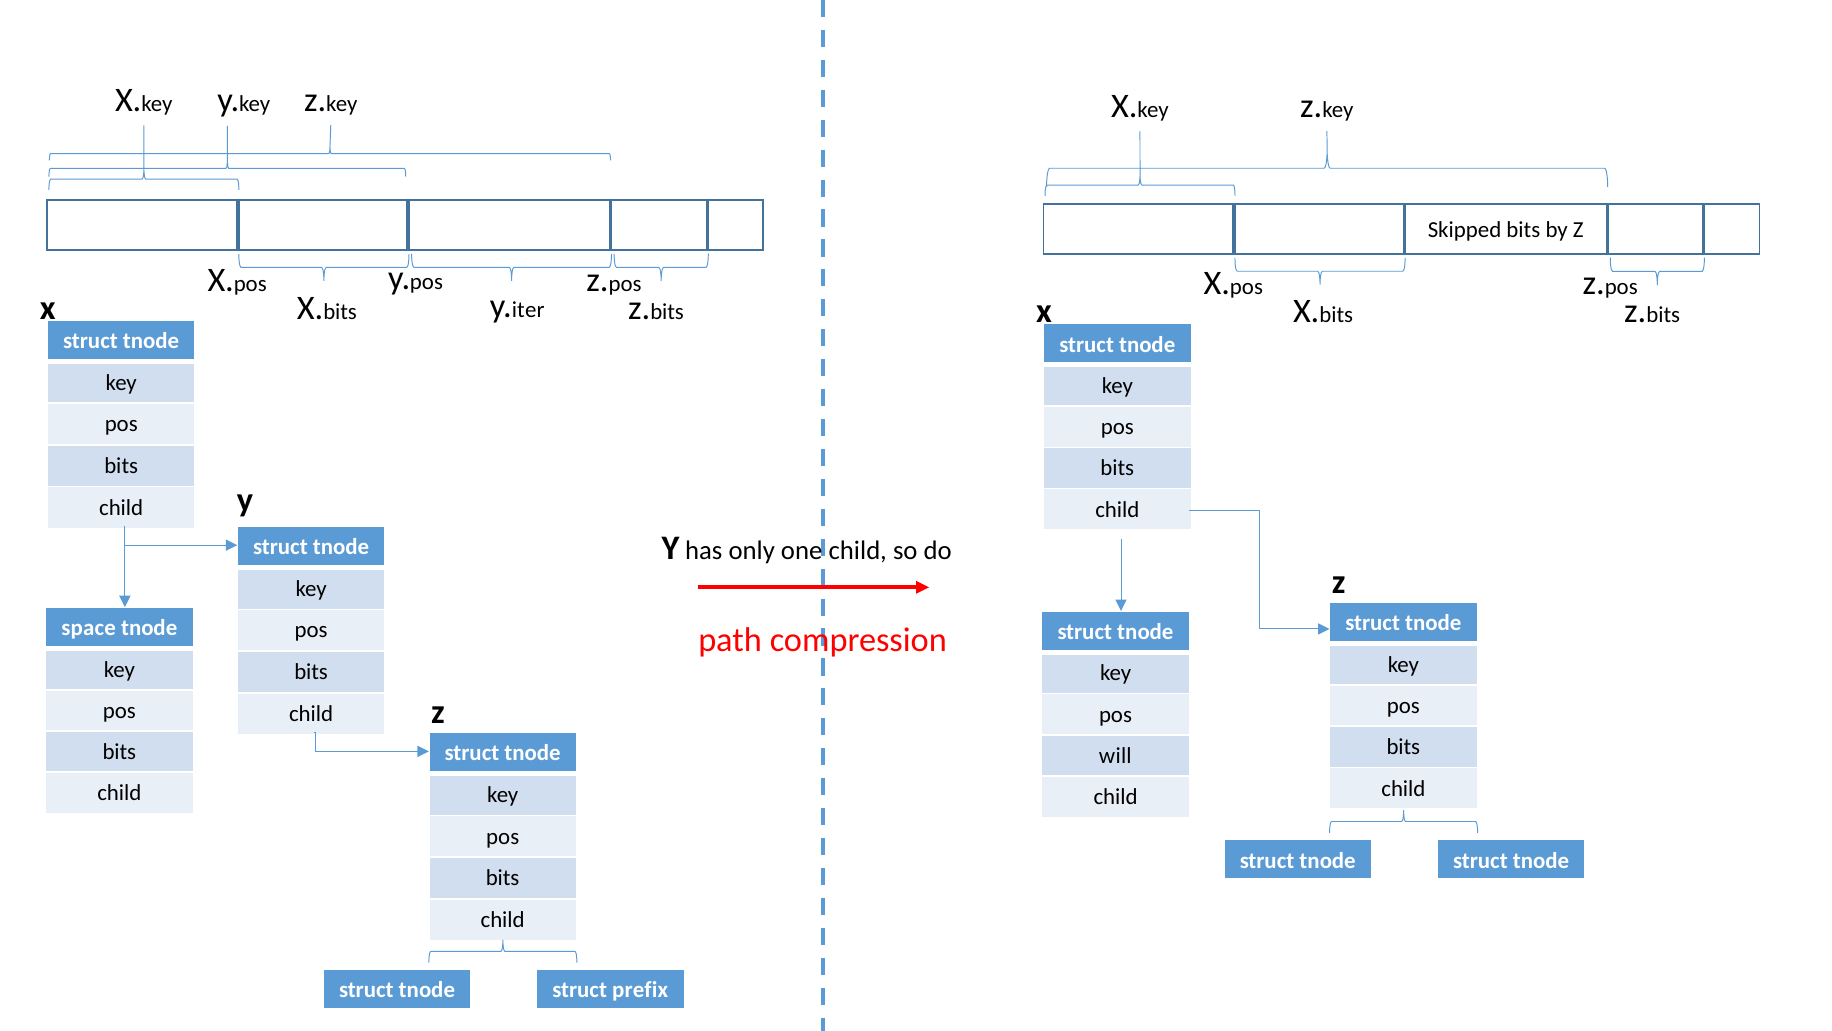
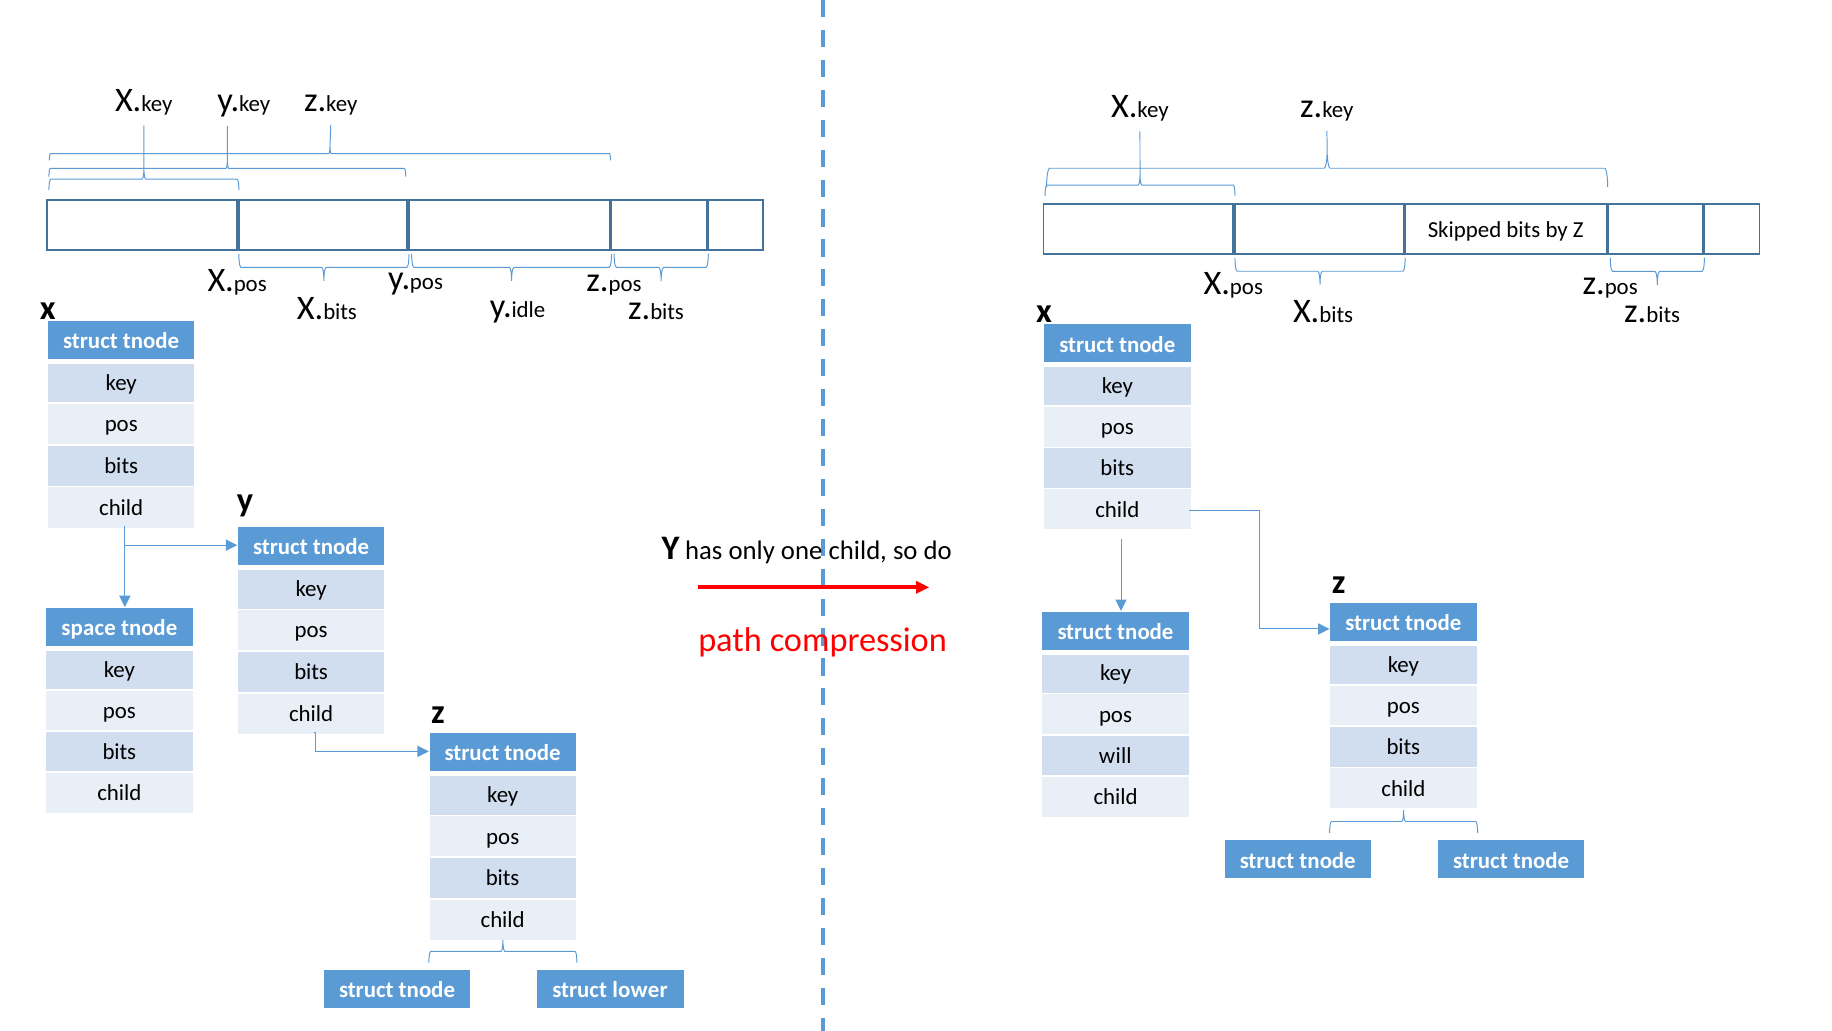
iter: iter -> idle
prefix: prefix -> lower
